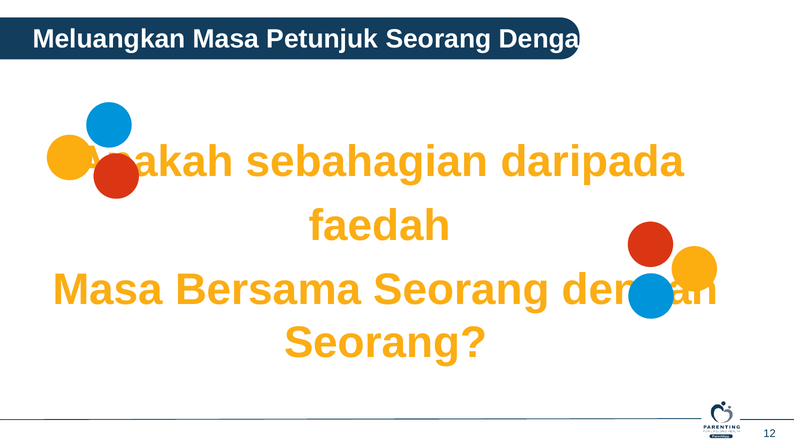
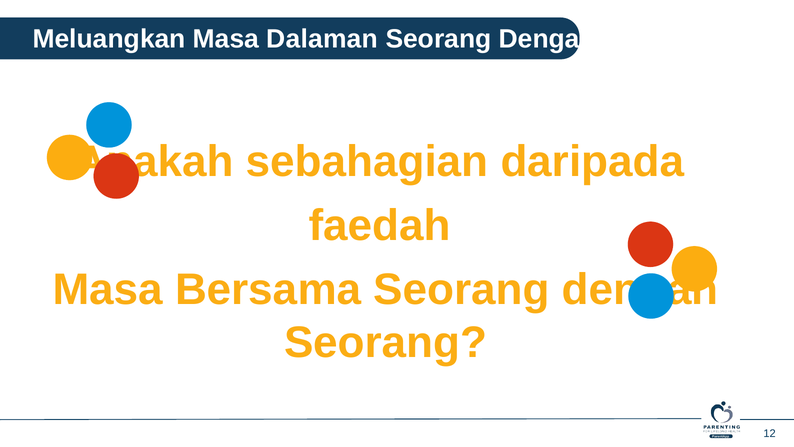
Petunjuk: Petunjuk -> Dalaman
